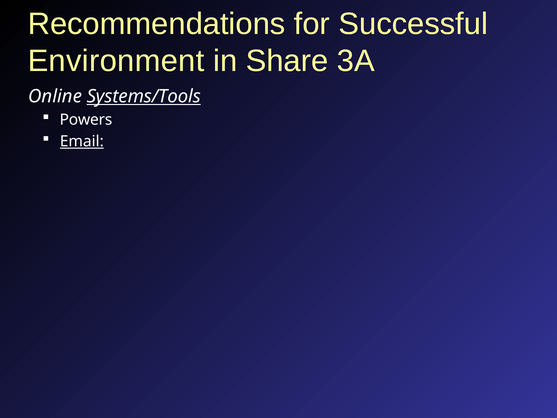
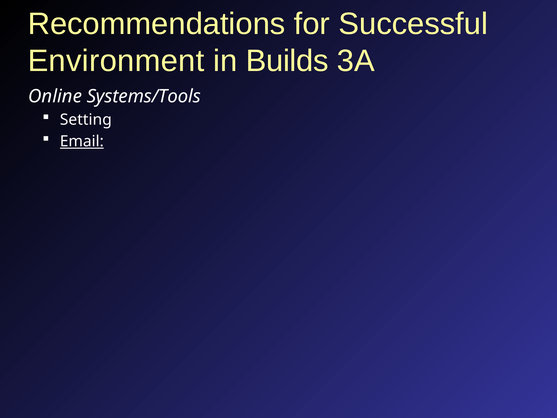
Share: Share -> Builds
Systems/Tools underline: present -> none
Powers: Powers -> Setting
